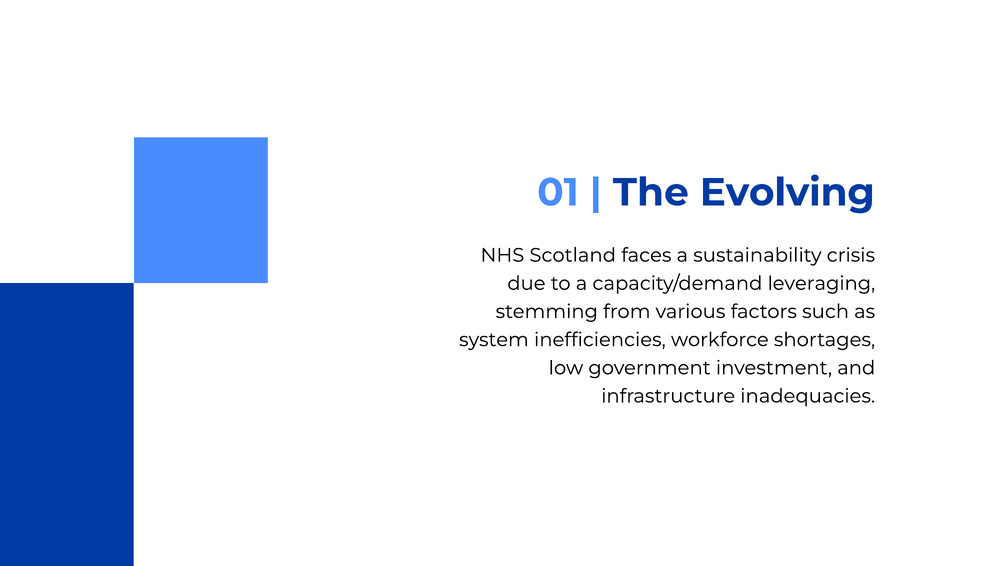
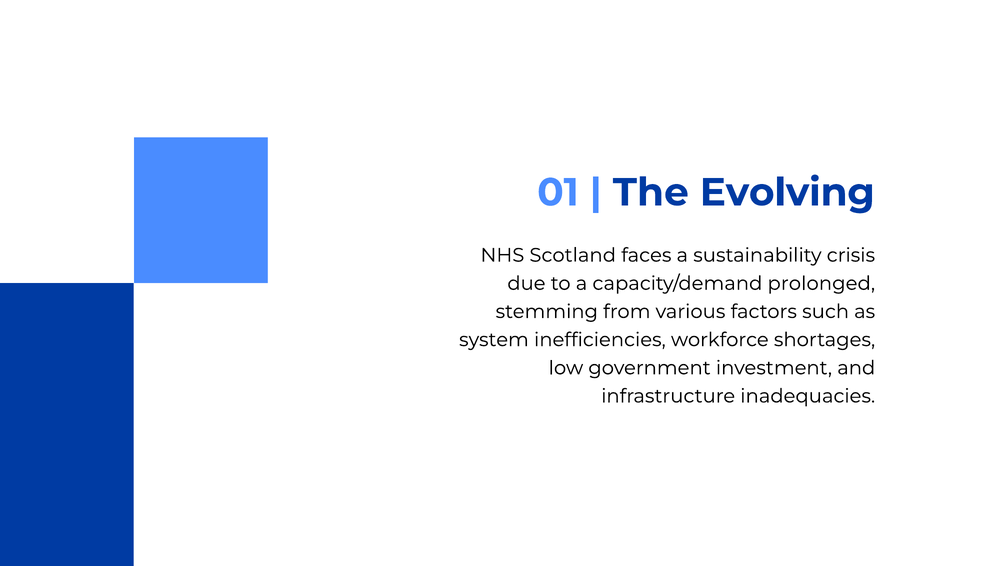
leveraging: leveraging -> prolonged
